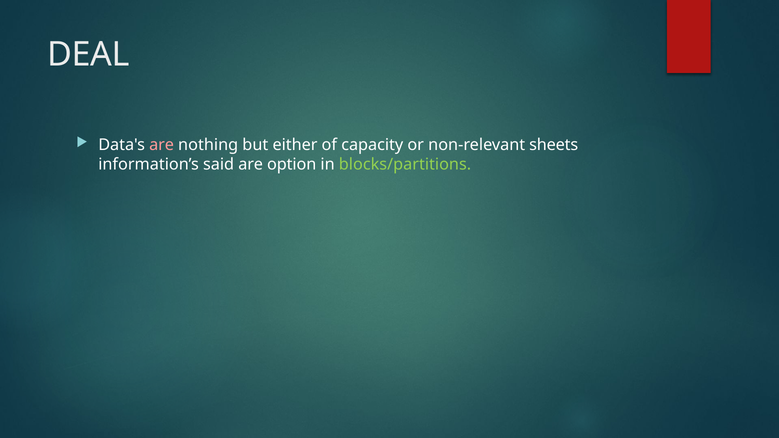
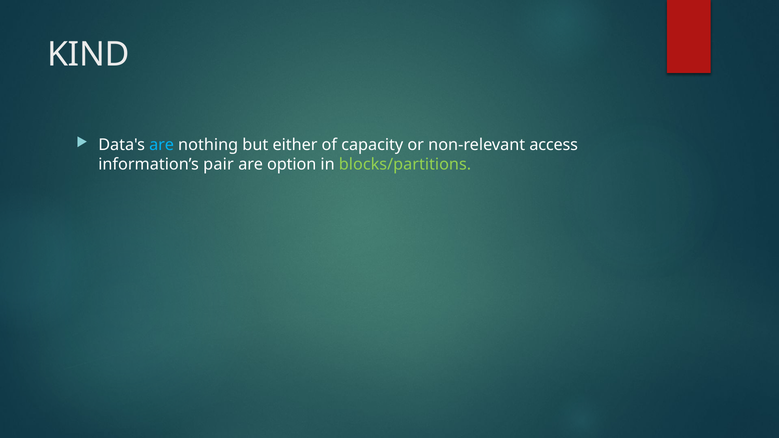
DEAL: DEAL -> KIND
are at (162, 145) colour: pink -> light blue
sheets: sheets -> access
said: said -> pair
